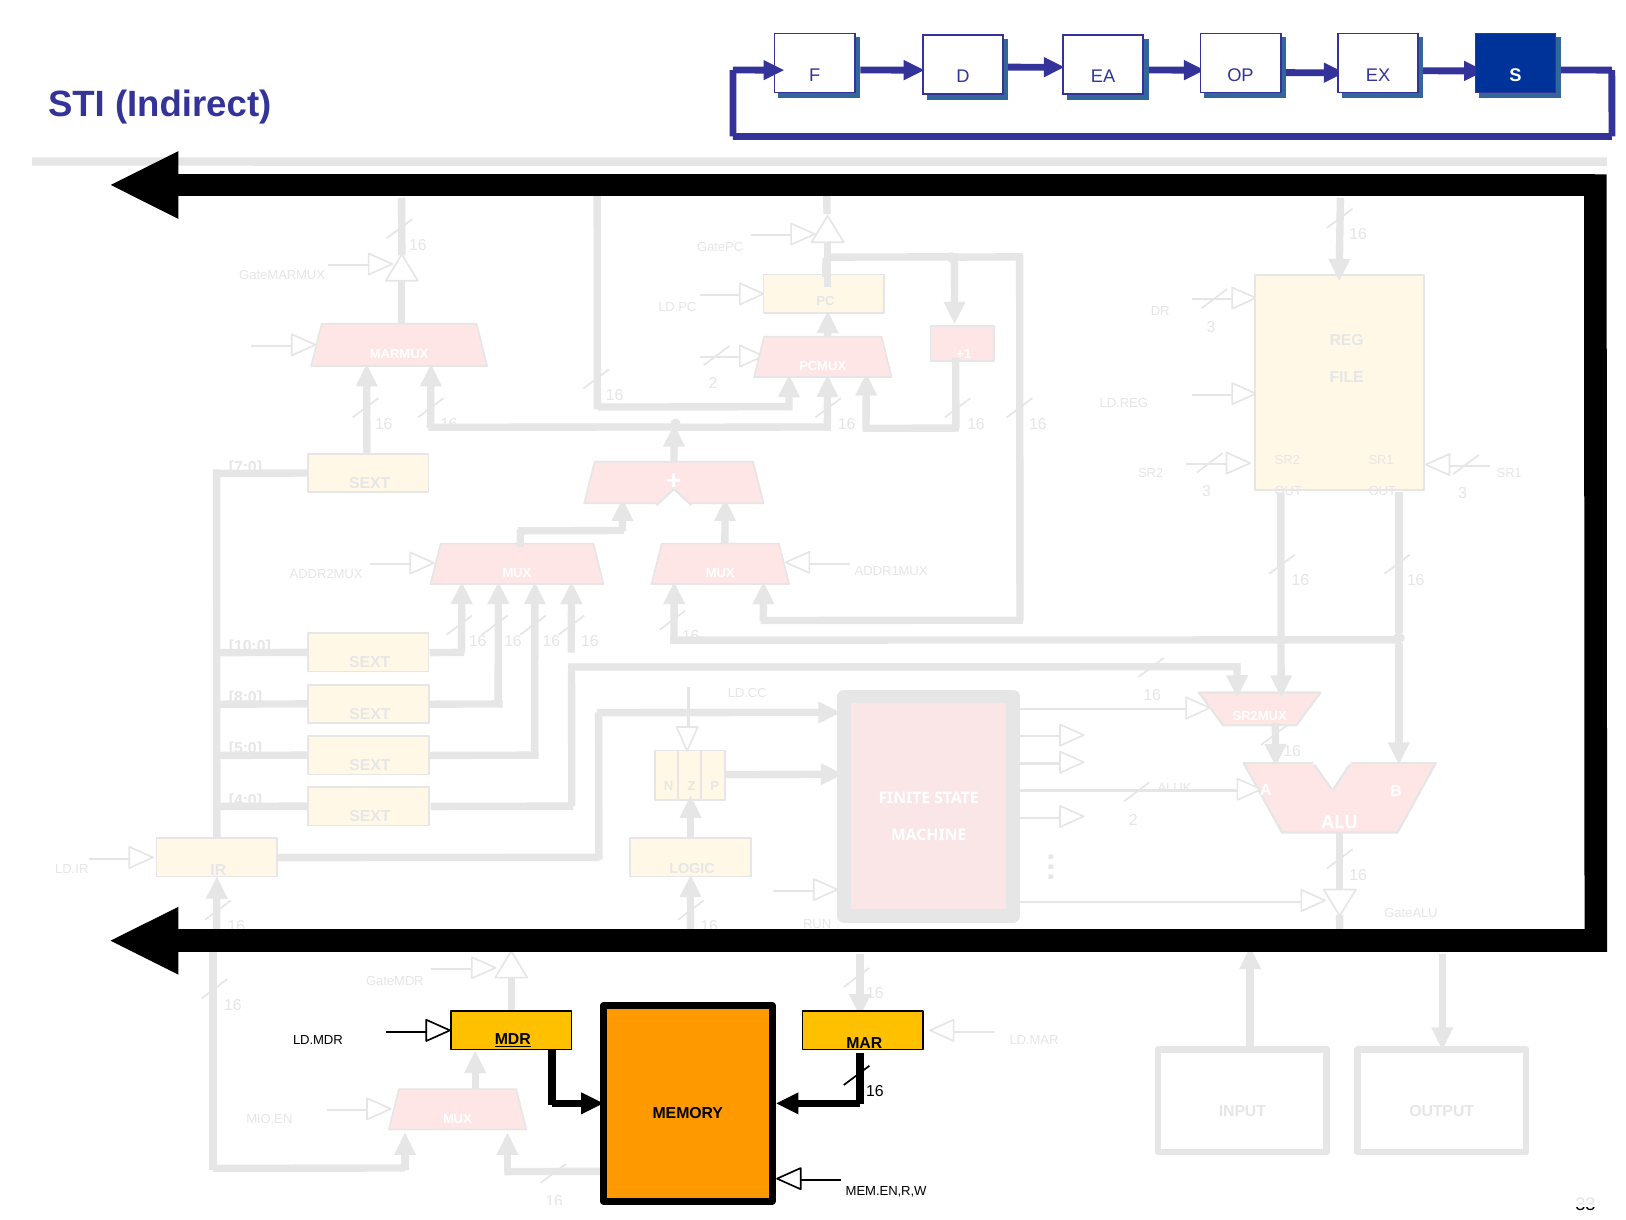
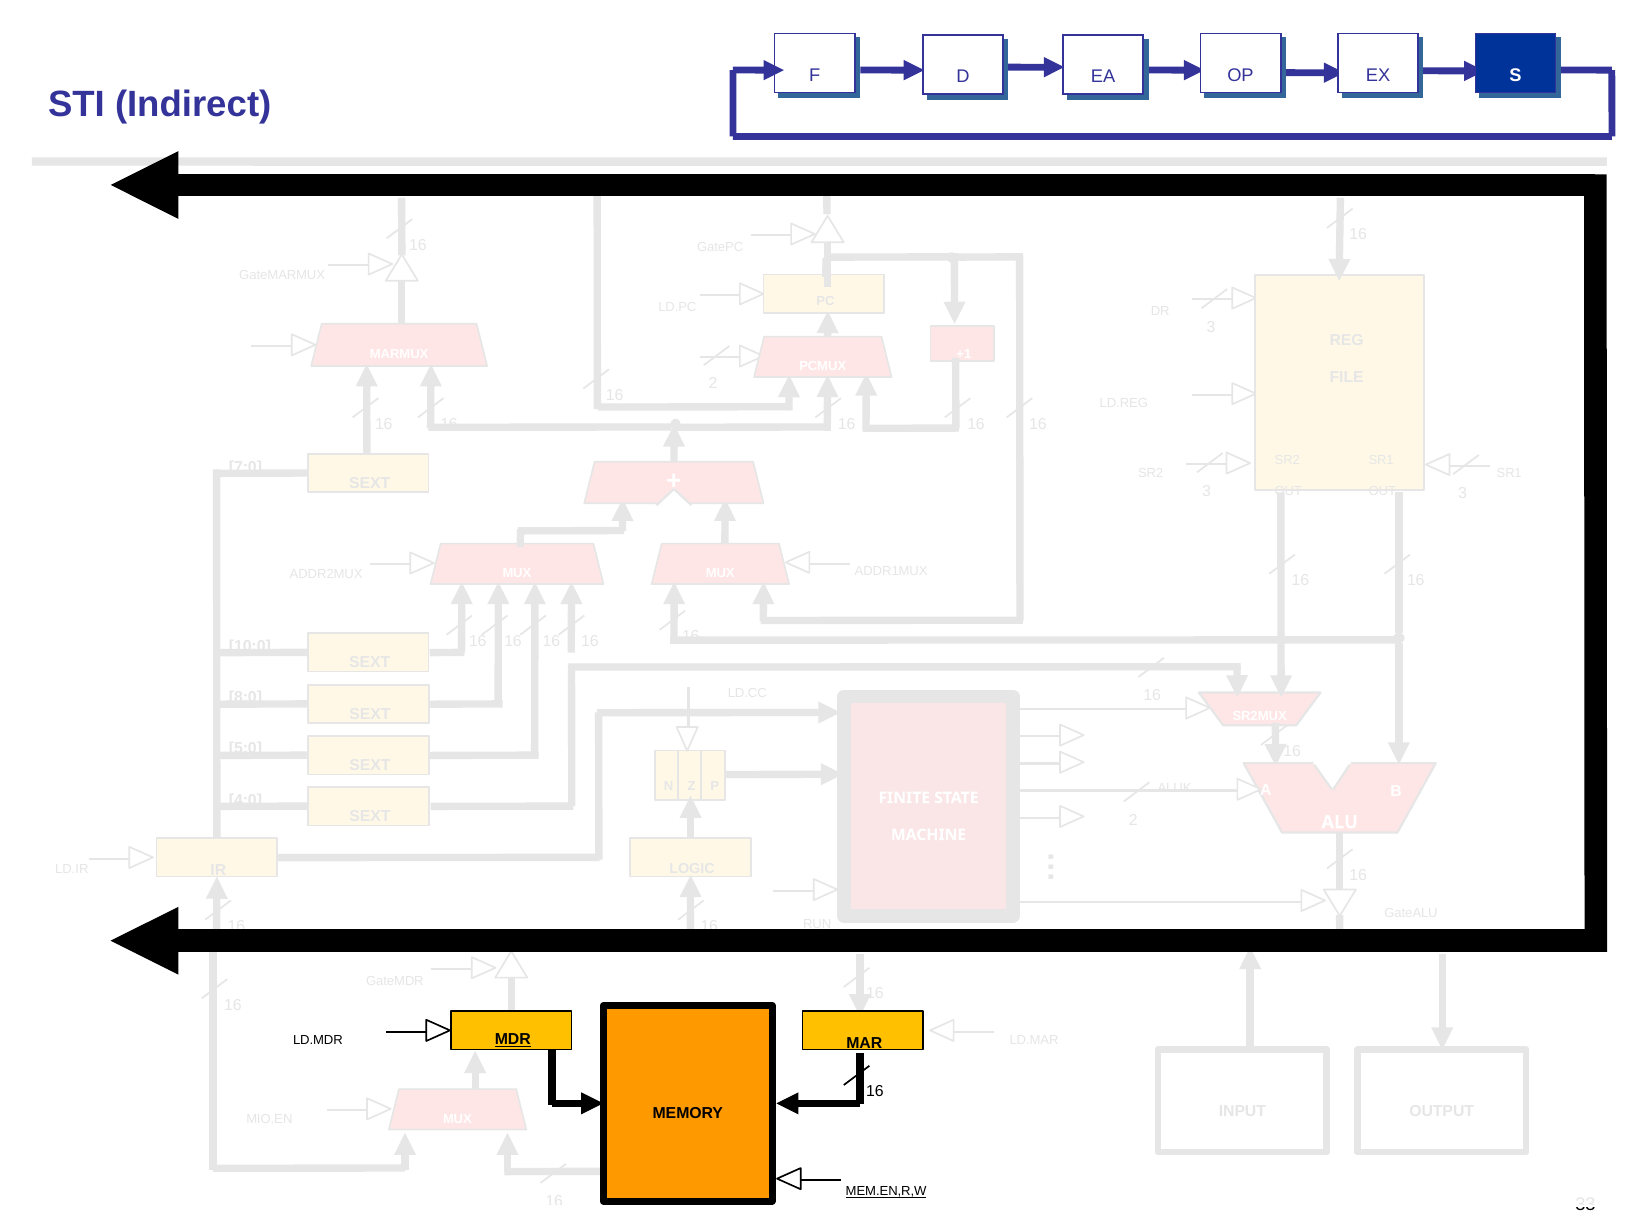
MEM.EN,R,W underline: none -> present
